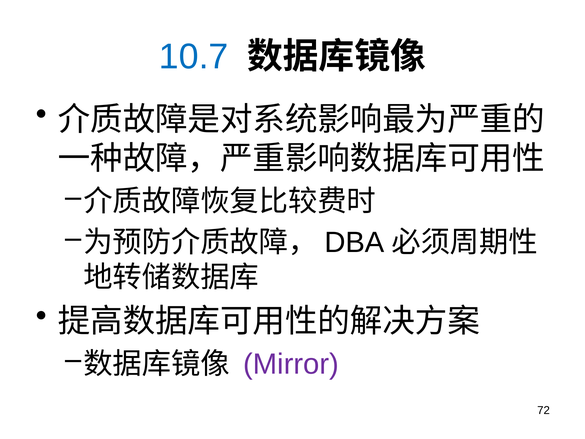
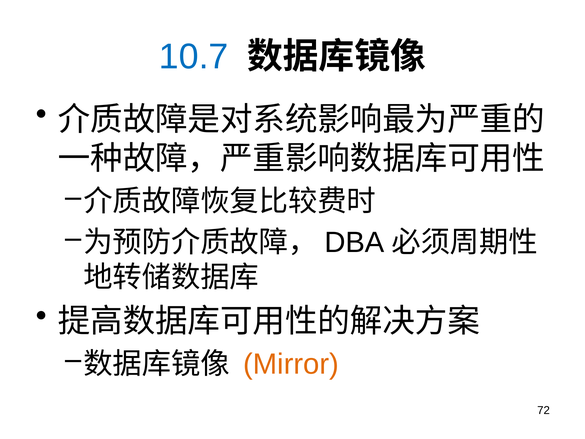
Mirror colour: purple -> orange
